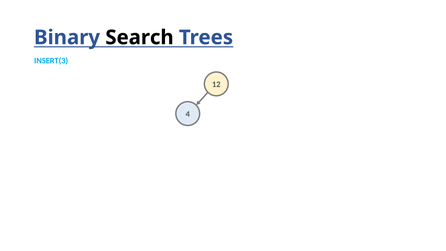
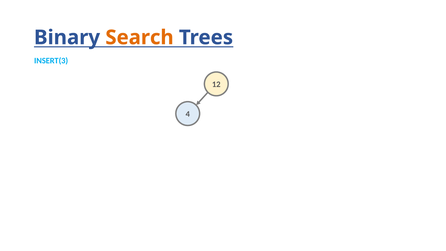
Search colour: black -> orange
